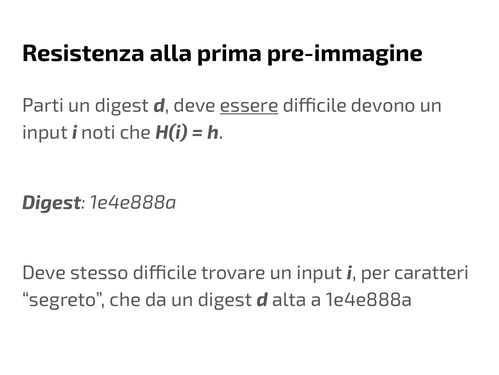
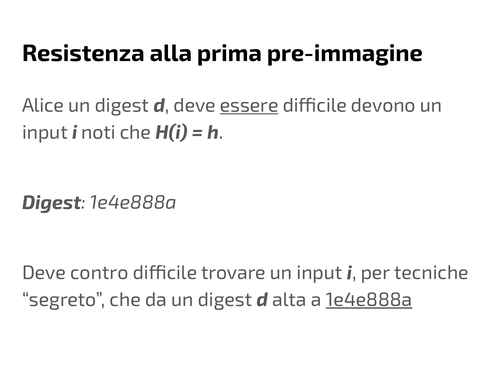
Parti: Parti -> Alice
stesso: stesso -> contro
caratteri: caratteri -> tecniche
1e4e888a at (369, 299) underline: none -> present
